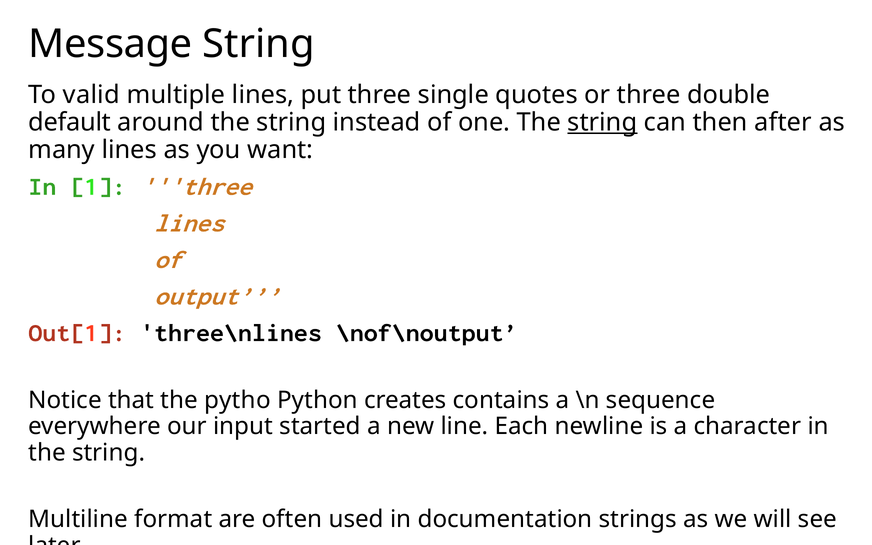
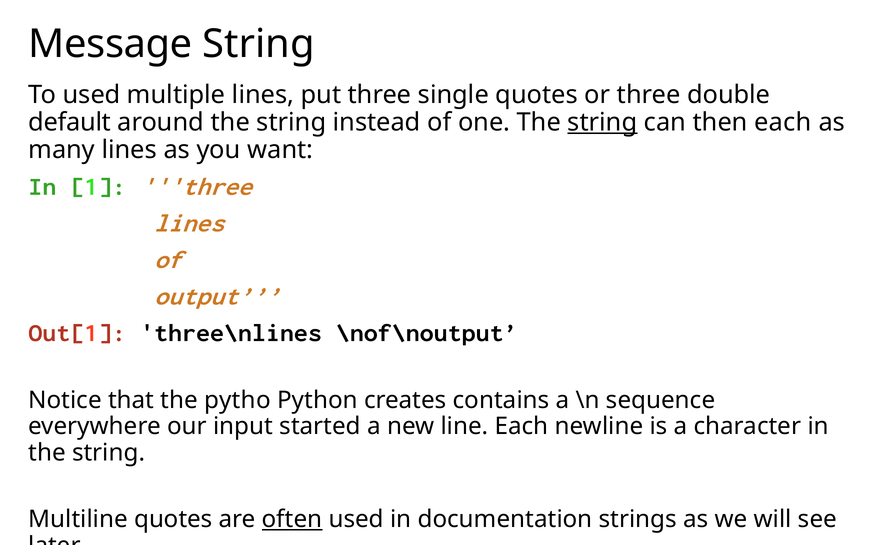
To valid: valid -> used
then after: after -> each
Multiline format: format -> quotes
often underline: none -> present
